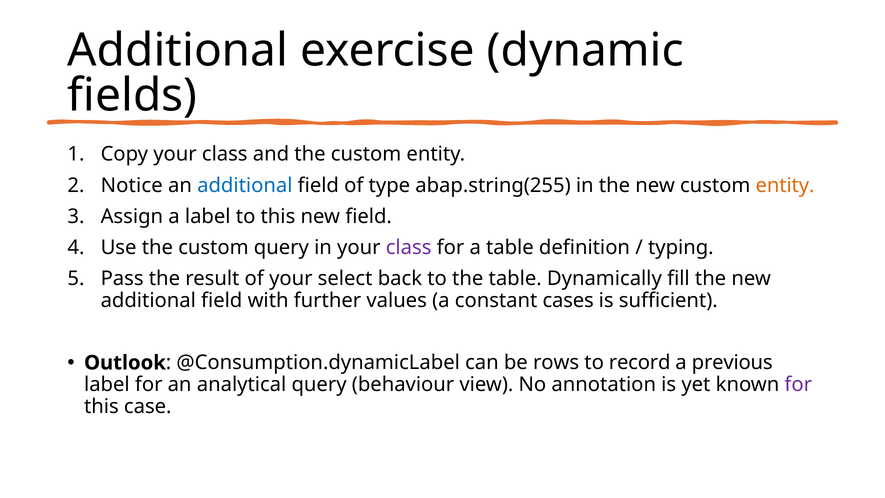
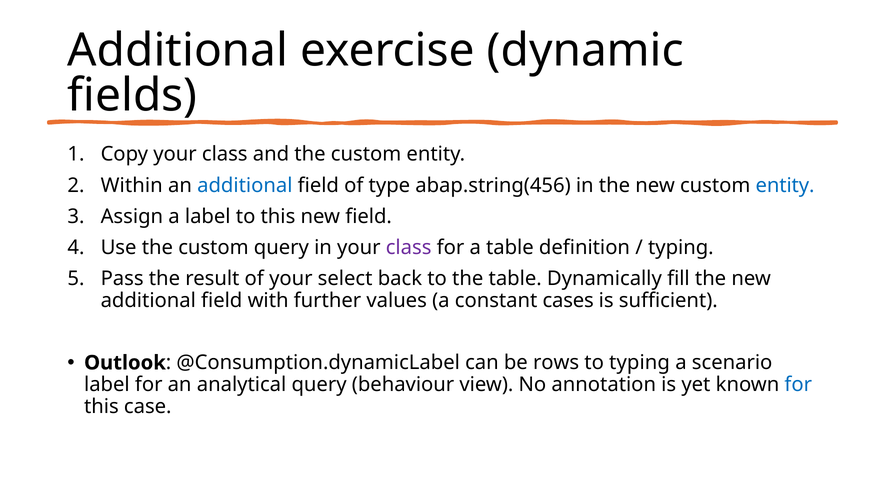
Notice: Notice -> Within
abap.string(255: abap.string(255 -> abap.string(456
entity at (785, 185) colour: orange -> blue
to record: record -> typing
previous: previous -> scenario
for at (798, 384) colour: purple -> blue
